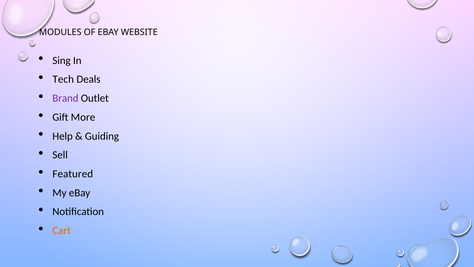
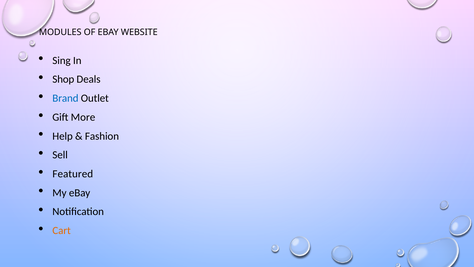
Tech: Tech -> Shop
Brand colour: purple -> blue
Guiding: Guiding -> Fashion
